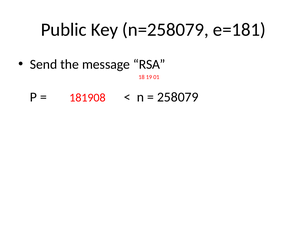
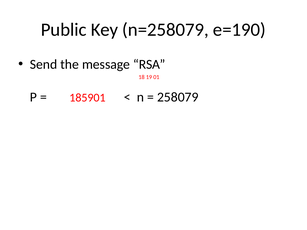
e=181: e=181 -> e=190
181908: 181908 -> 185901
